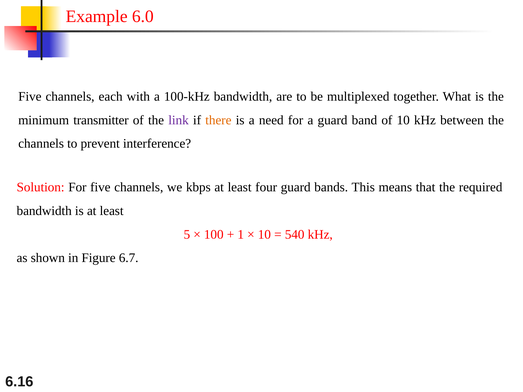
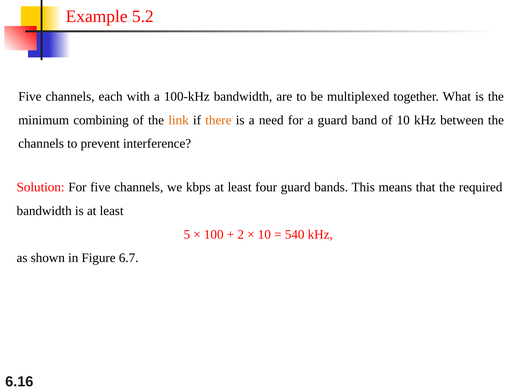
6.0: 6.0 -> 5.2
transmitter: transmitter -> combining
link colour: purple -> orange
1: 1 -> 2
